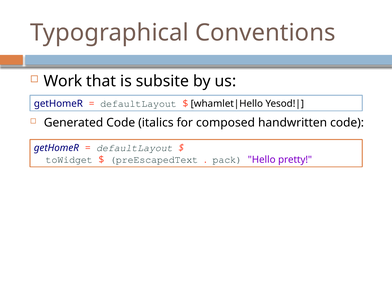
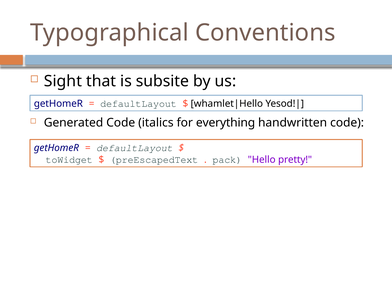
Work: Work -> Sight
composed: composed -> everything
